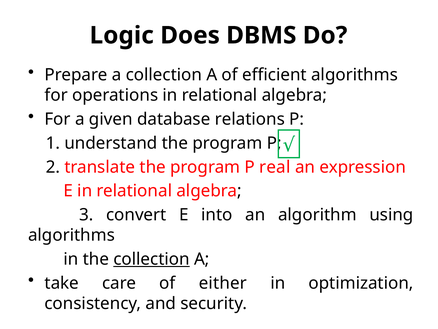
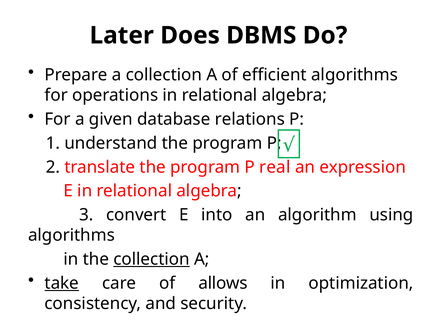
Logic: Logic -> Later
take underline: none -> present
either: either -> allows
